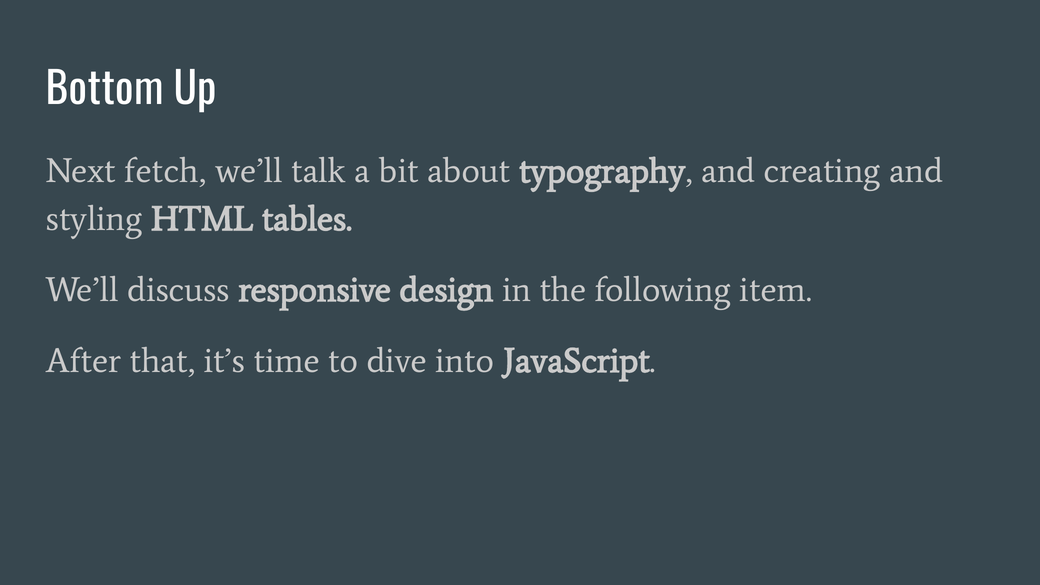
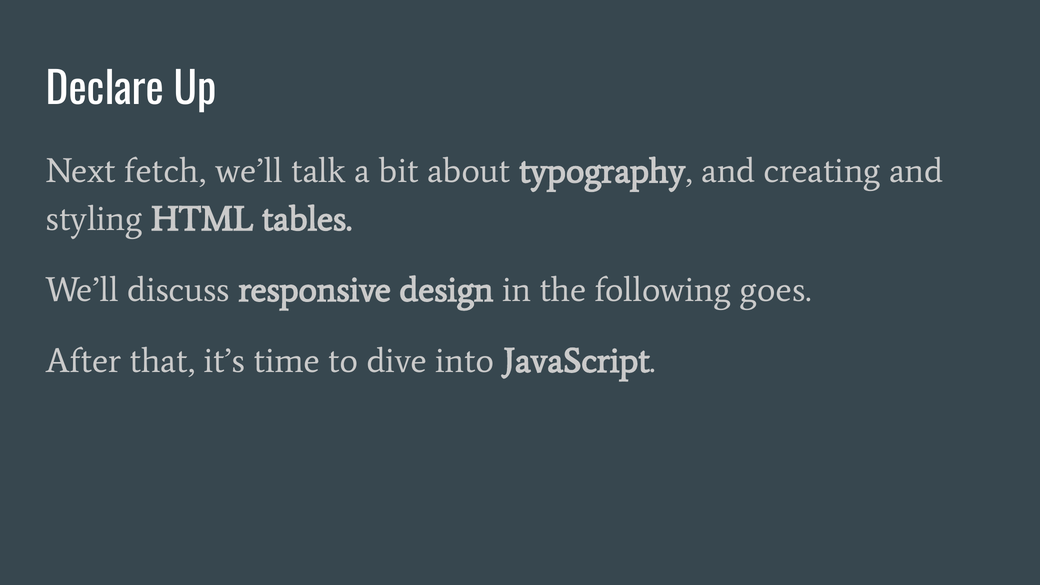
Bottom: Bottom -> Declare
item: item -> goes
